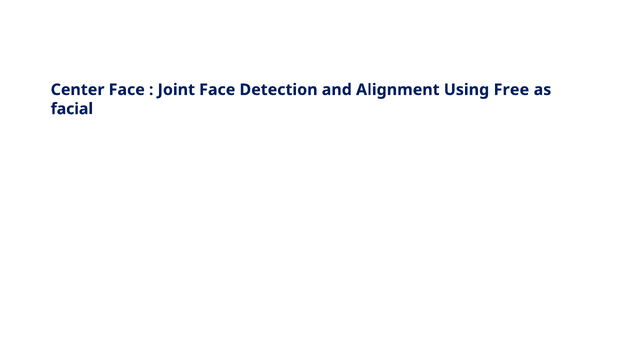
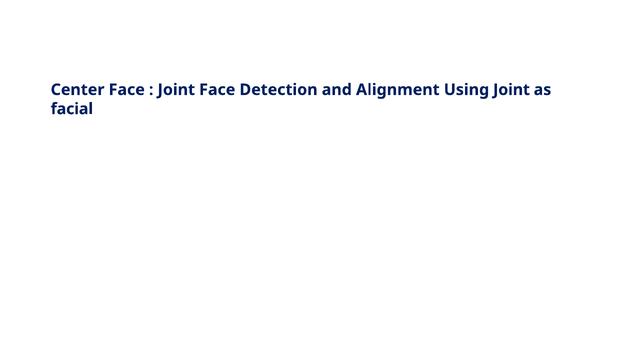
Using Free: Free -> Joint
